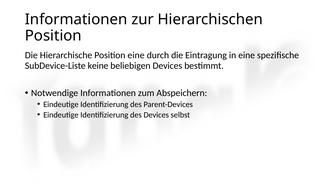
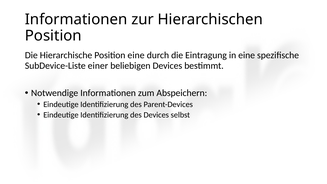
keine: keine -> einer
